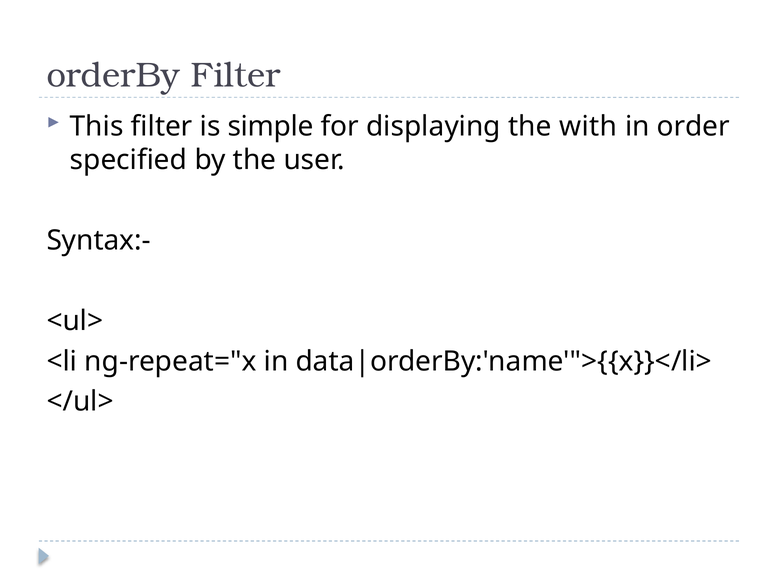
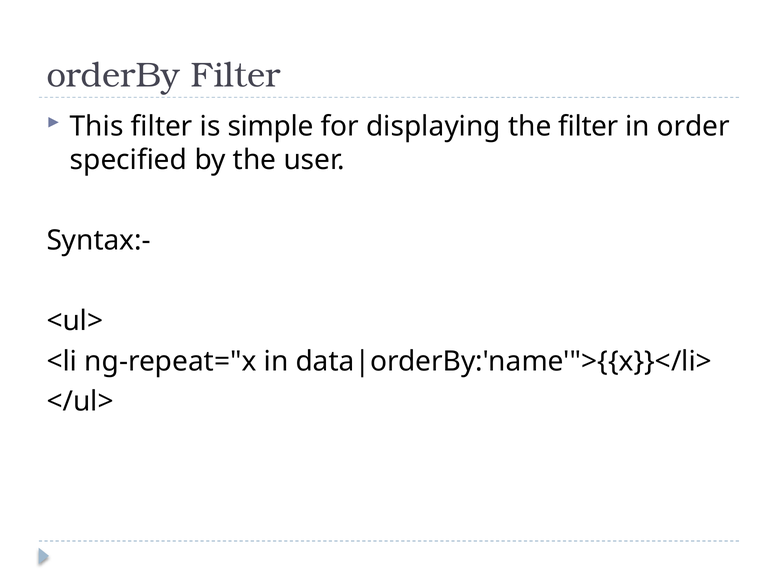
the with: with -> filter
